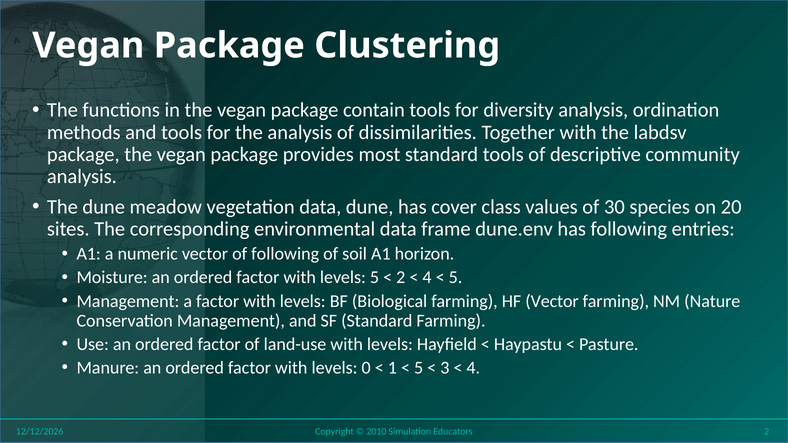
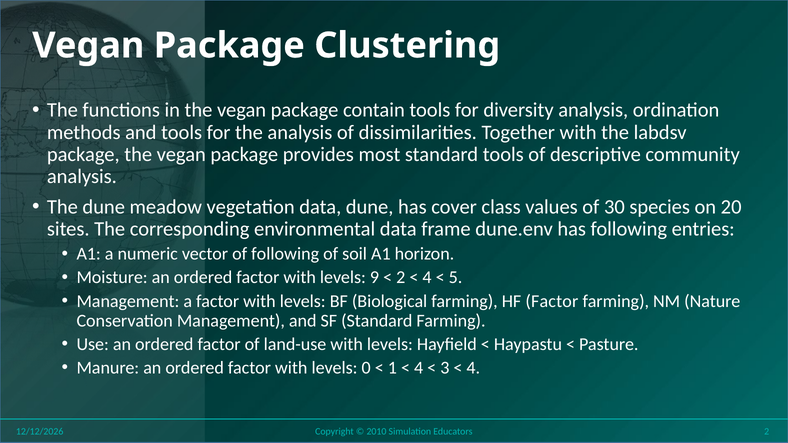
levels 5: 5 -> 9
HF Vector: Vector -> Factor
5 at (419, 368): 5 -> 4
